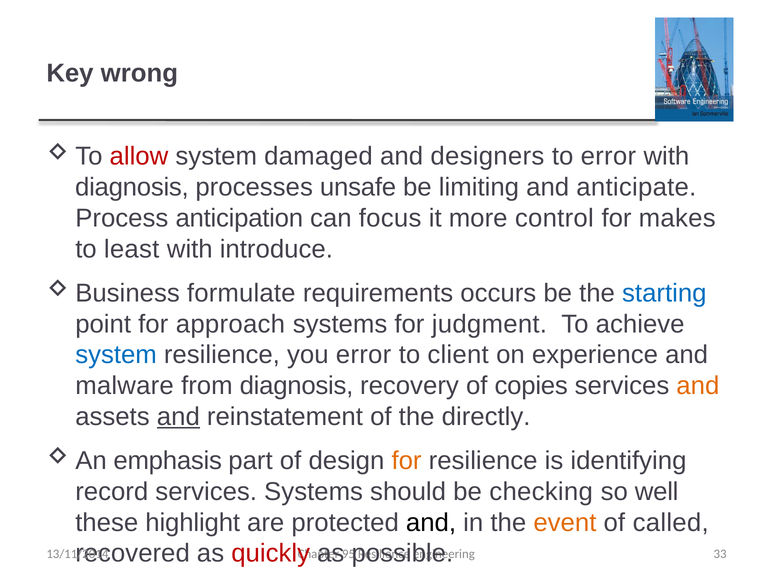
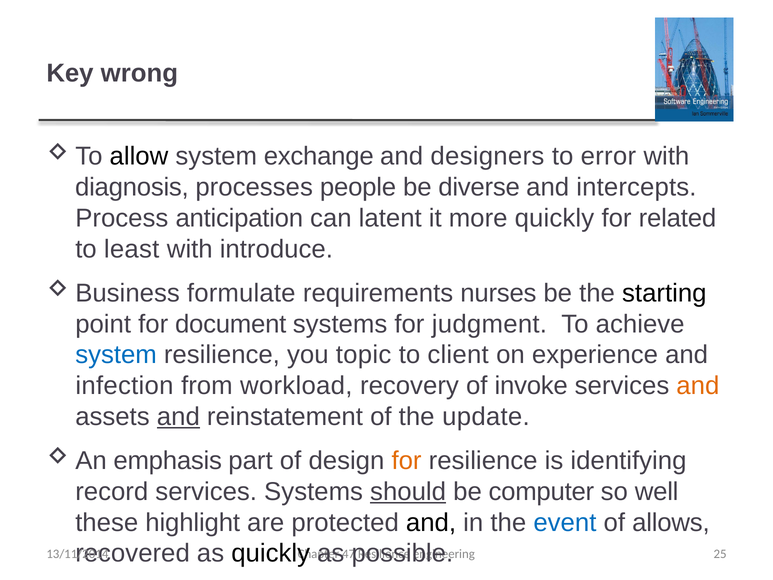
allow colour: red -> black
damaged: damaged -> exchange
unsafe: unsafe -> people
limiting: limiting -> diverse
anticipate: anticipate -> intercepts
focus: focus -> latent
more control: control -> quickly
makes: makes -> related
occurs: occurs -> nurses
starting colour: blue -> black
approach: approach -> document
you error: error -> topic
malware: malware -> infection
from diagnosis: diagnosis -> workload
copies: copies -> invoke
directly: directly -> update
should underline: none -> present
checking: checking -> computer
event colour: orange -> blue
called: called -> allows
quickly at (271, 553) colour: red -> black
95: 95 -> 47
33: 33 -> 25
